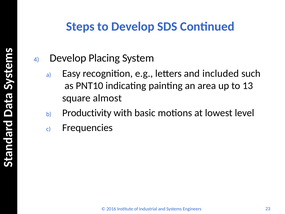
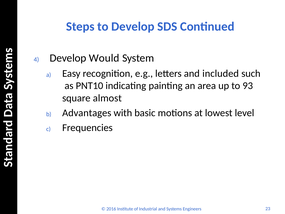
Placing: Placing -> Would
13: 13 -> 93
Productivity: Productivity -> Advantages
